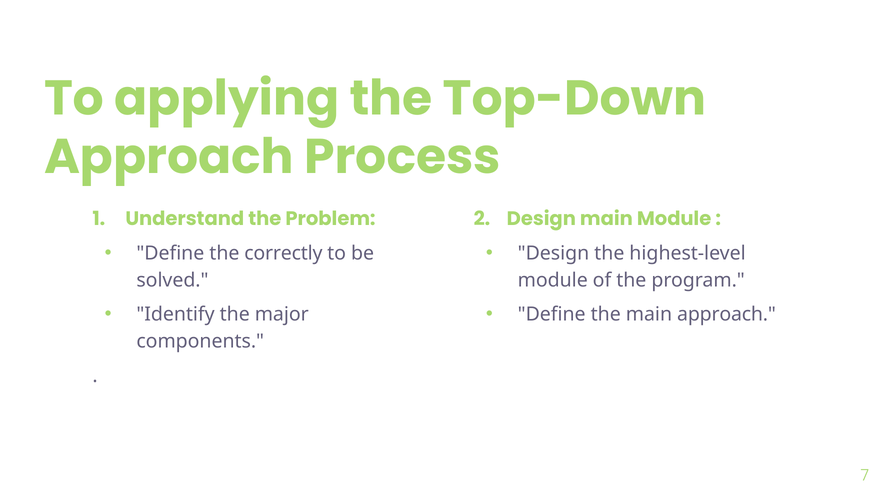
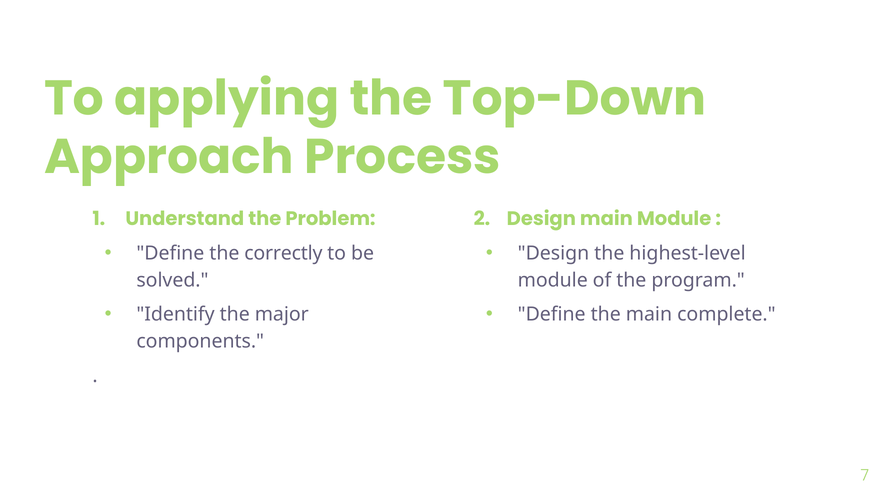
main approach: approach -> complete
